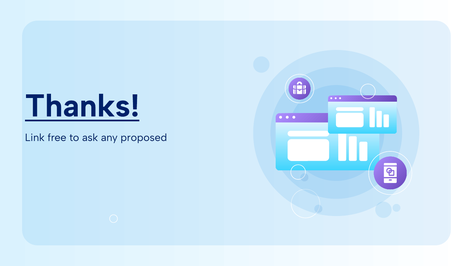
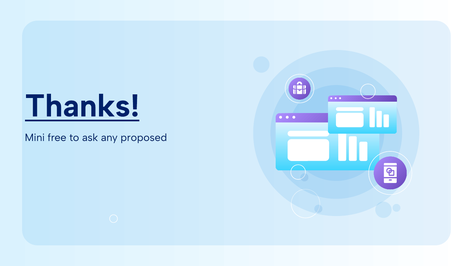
Link: Link -> Mini
